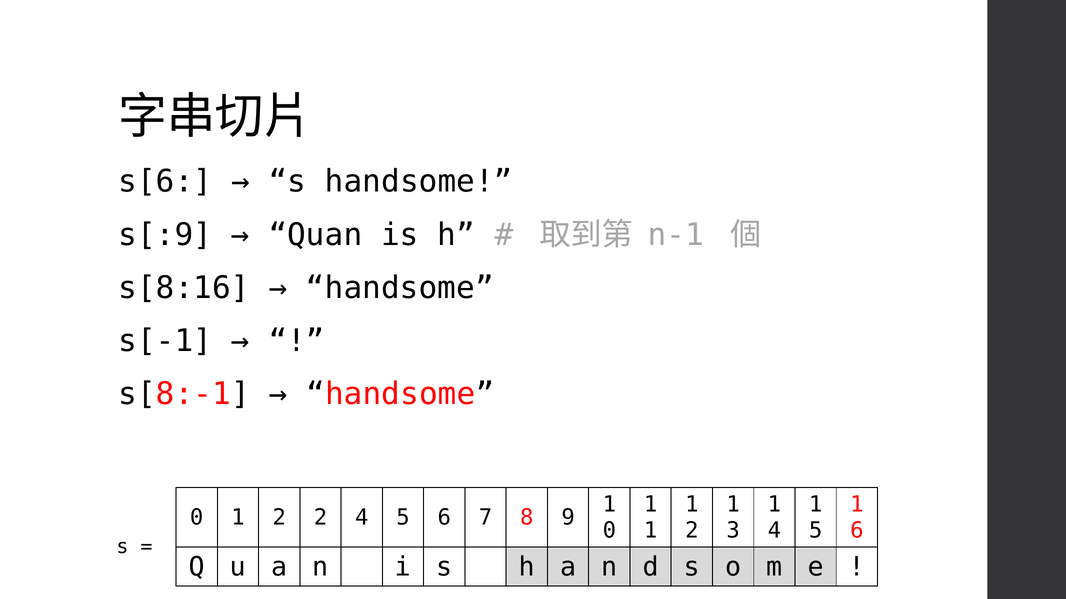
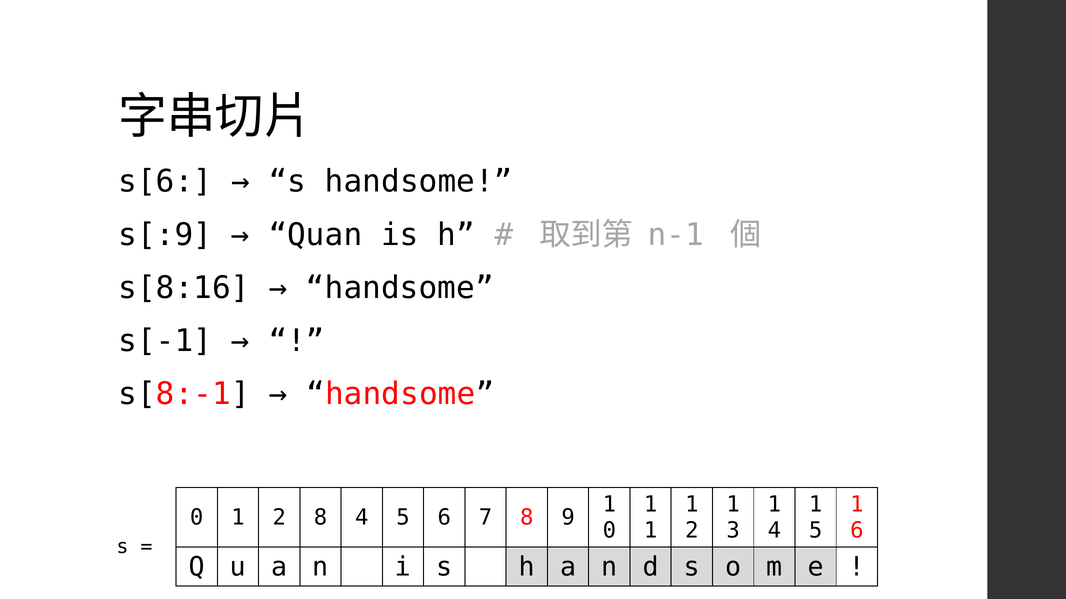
2 2: 2 -> 8
